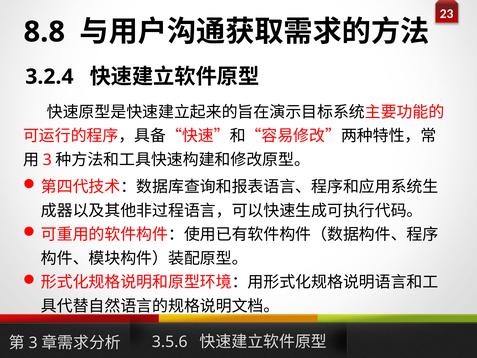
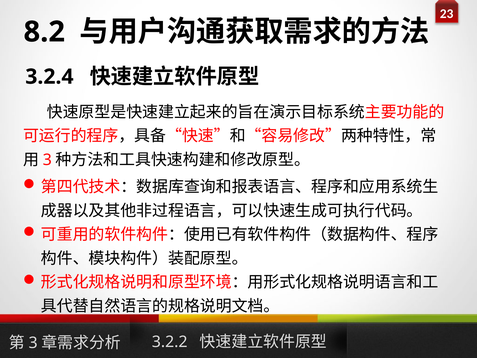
8.8: 8.8 -> 8.2
3.5.6: 3.5.6 -> 3.2.2
